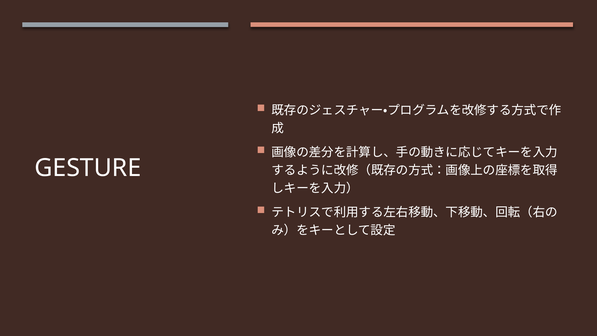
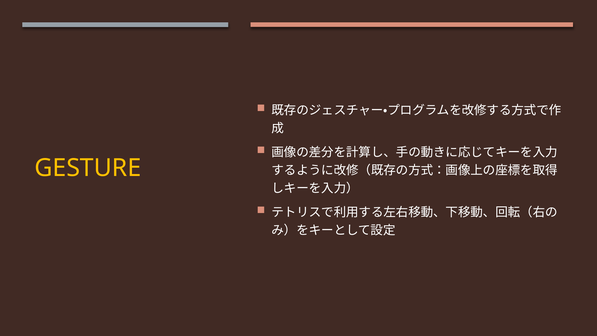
GESTURE colour: white -> yellow
